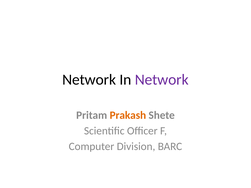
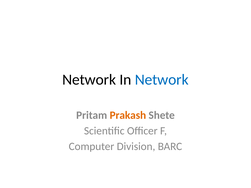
Network at (162, 80) colour: purple -> blue
